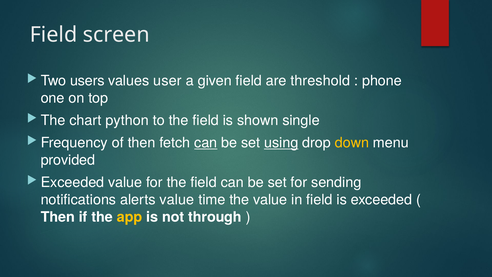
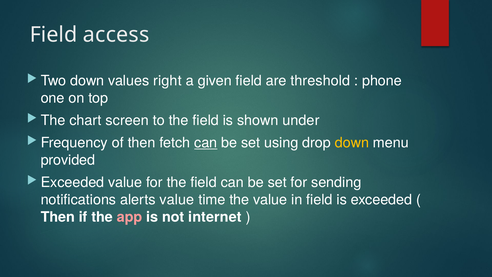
screen: screen -> access
Two users: users -> down
user: user -> right
python: python -> screen
single: single -> under
using underline: present -> none
app colour: yellow -> pink
through: through -> internet
